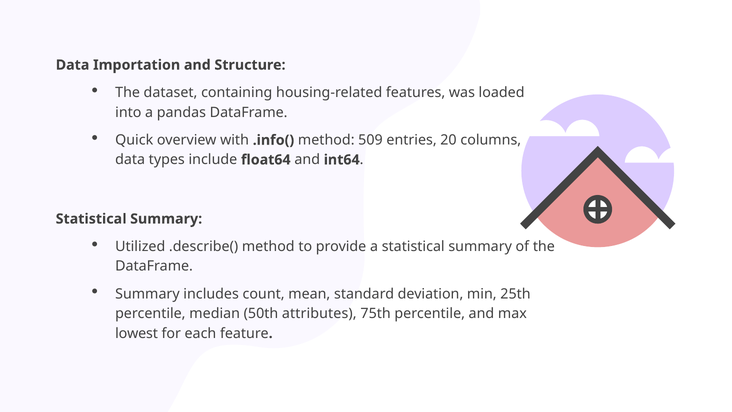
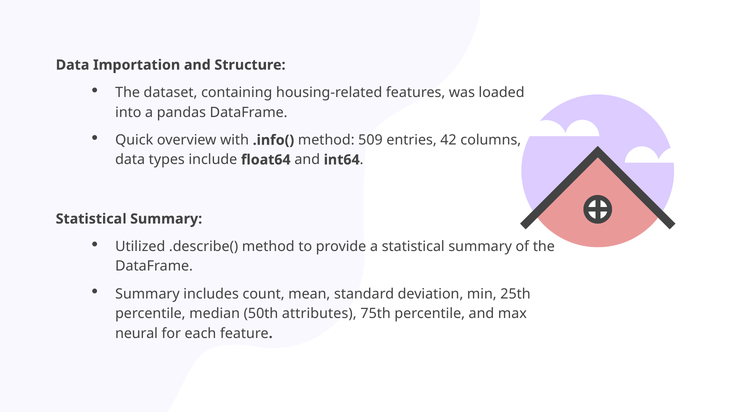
20: 20 -> 42
lowest: lowest -> neural
